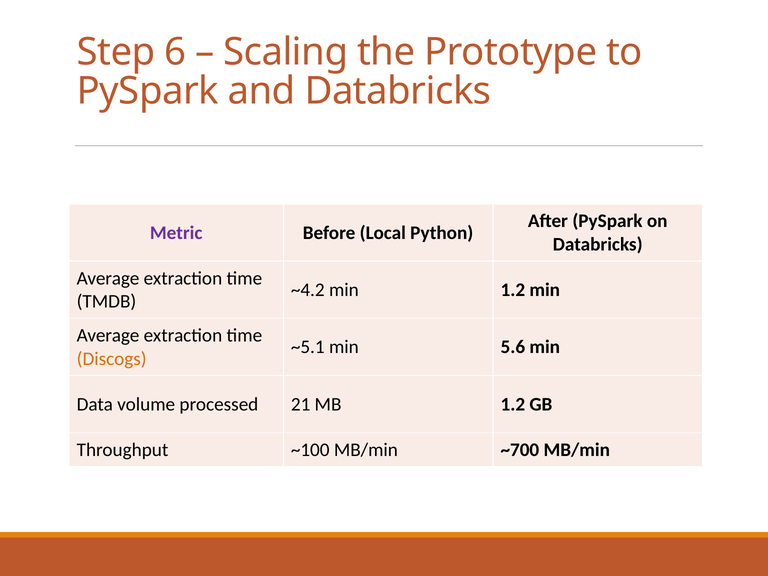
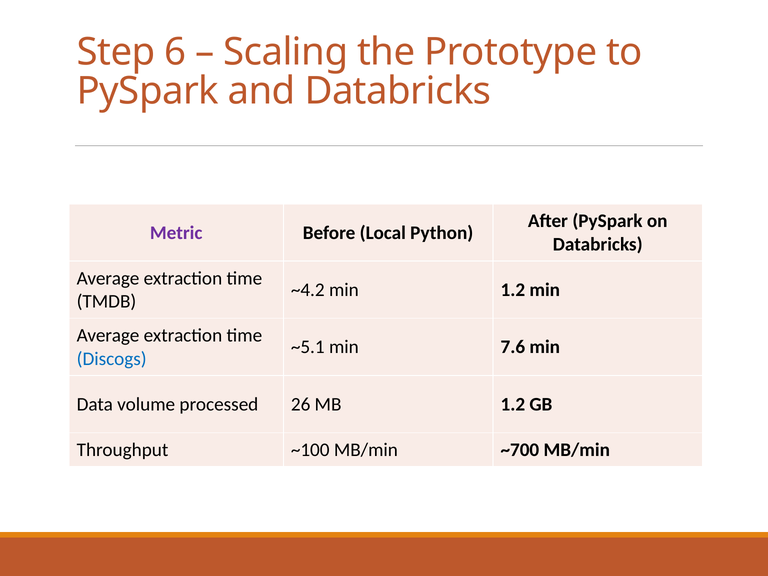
5.6: 5.6 -> 7.6
Discogs colour: orange -> blue
21: 21 -> 26
